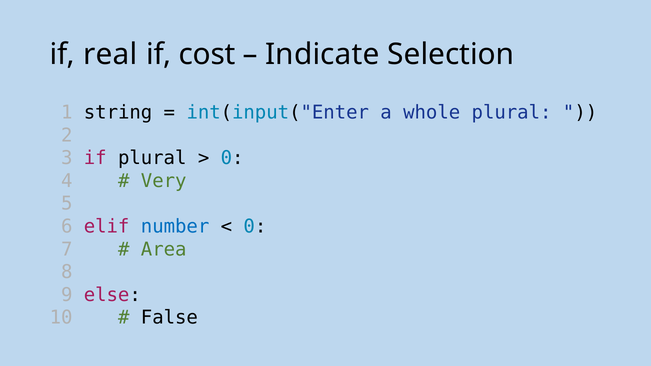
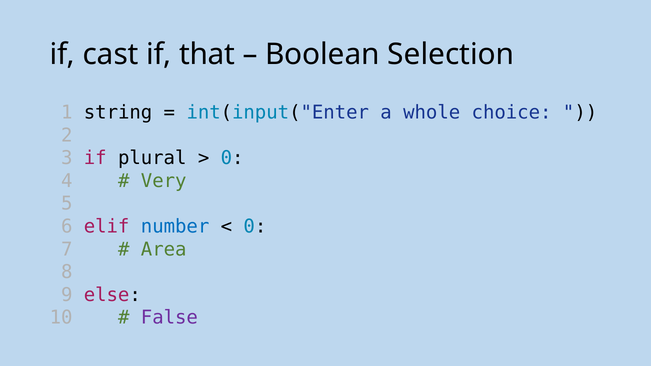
real: real -> cast
cost: cost -> that
Indicate: Indicate -> Boolean
whole plural: plural -> choice
False colour: black -> purple
